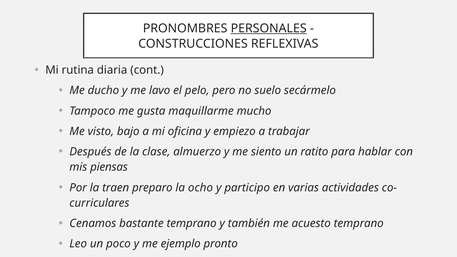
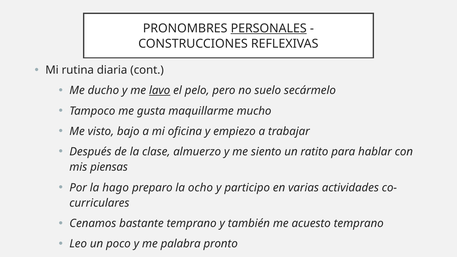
lavo underline: none -> present
traen: traen -> hago
ejemplo: ejemplo -> palabra
